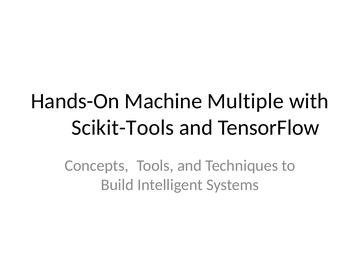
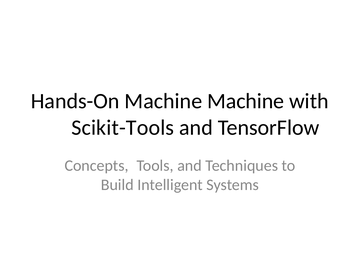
Machine Multiple: Multiple -> Machine
